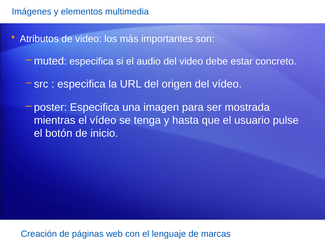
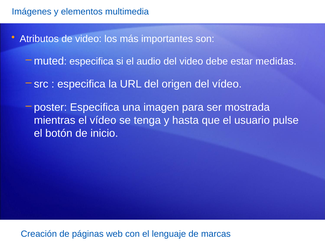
concreto: concreto -> medidas
